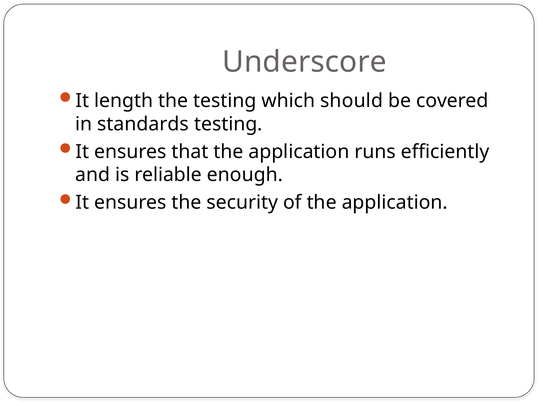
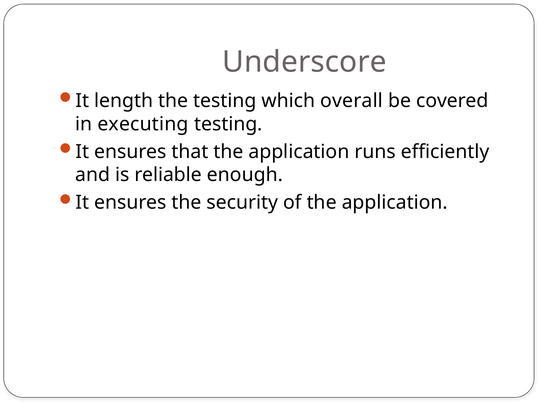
should: should -> overall
standards: standards -> executing
